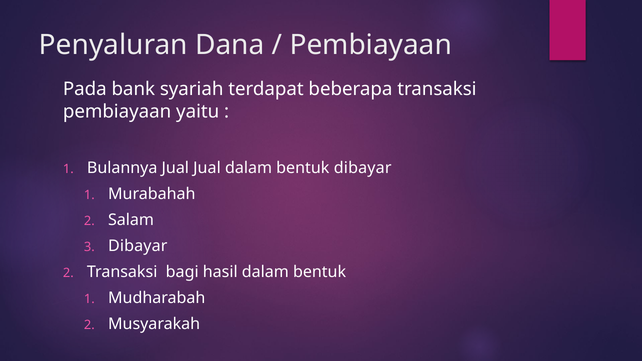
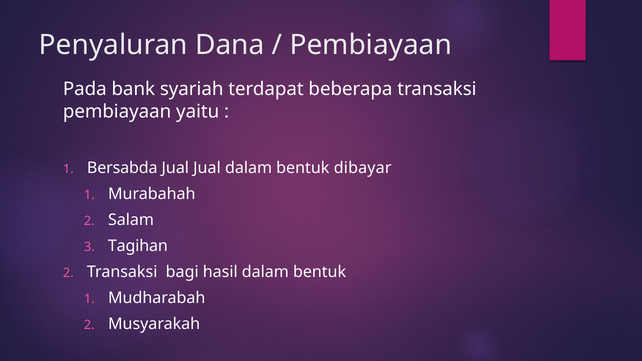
Bulannya: Bulannya -> Bersabda
Dibayar at (138, 246): Dibayar -> Tagihan
